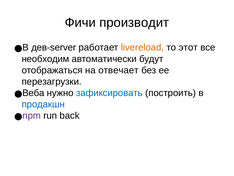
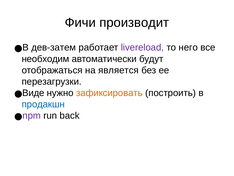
дев-server: дев-server -> дев-затем
livereload colour: orange -> purple
этот: этот -> него
отвечает: отвечает -> является
Веба: Веба -> Виде
зафиксировать colour: blue -> orange
